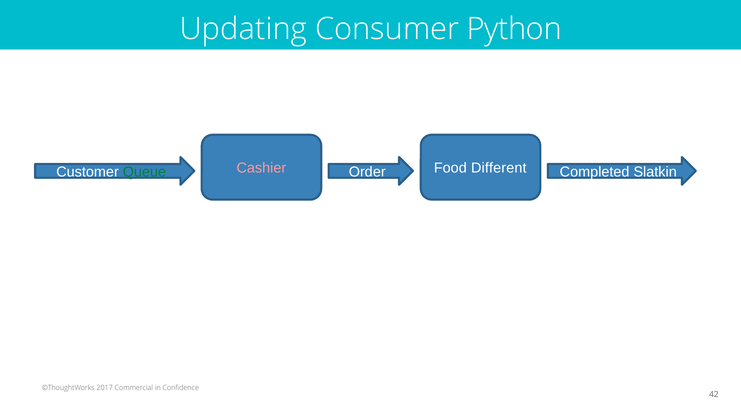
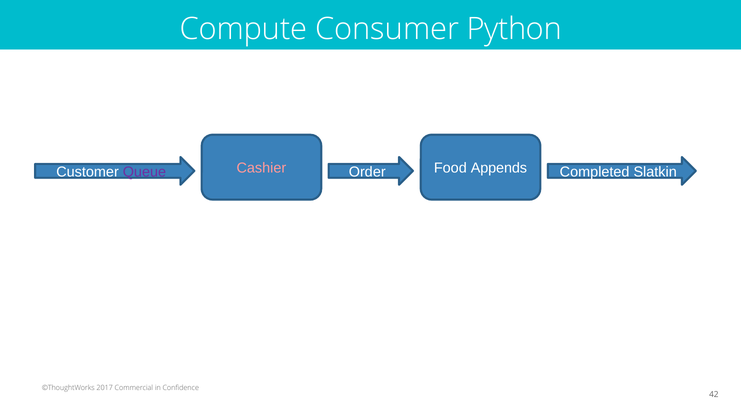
Updating: Updating -> Compute
Different: Different -> Appends
Queue colour: green -> purple
